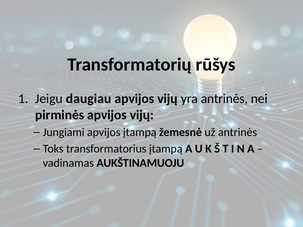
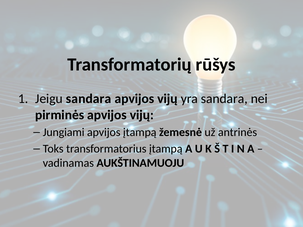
Jeigu daugiau: daugiau -> sandara
yra antrinės: antrinės -> sandara
